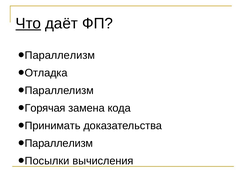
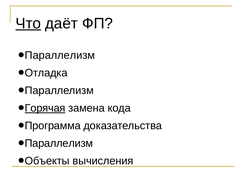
Горячая underline: none -> present
Принимать: Принимать -> Программа
Посылки: Посылки -> Объекты
